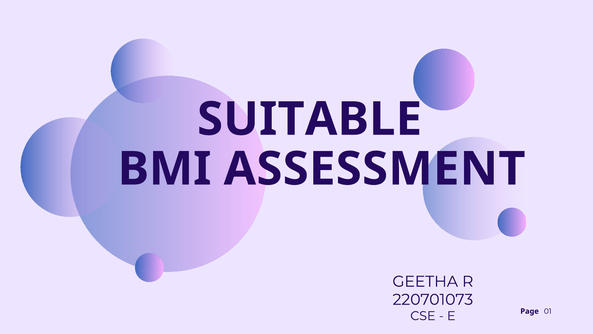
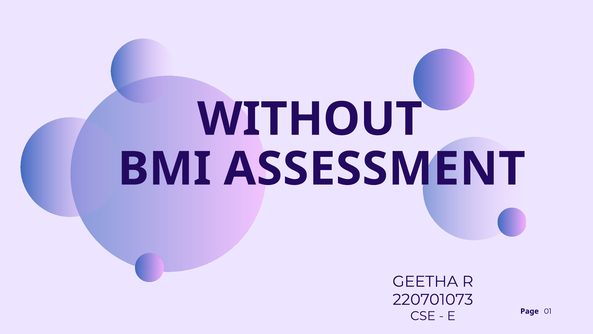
SUITABLE: SUITABLE -> WITHOUT
